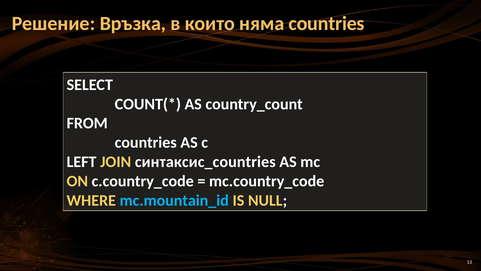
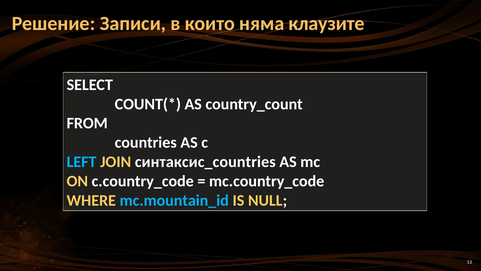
Връзка: Връзка -> Записи
няма countries: countries -> клаузите
LEFT colour: white -> light blue
